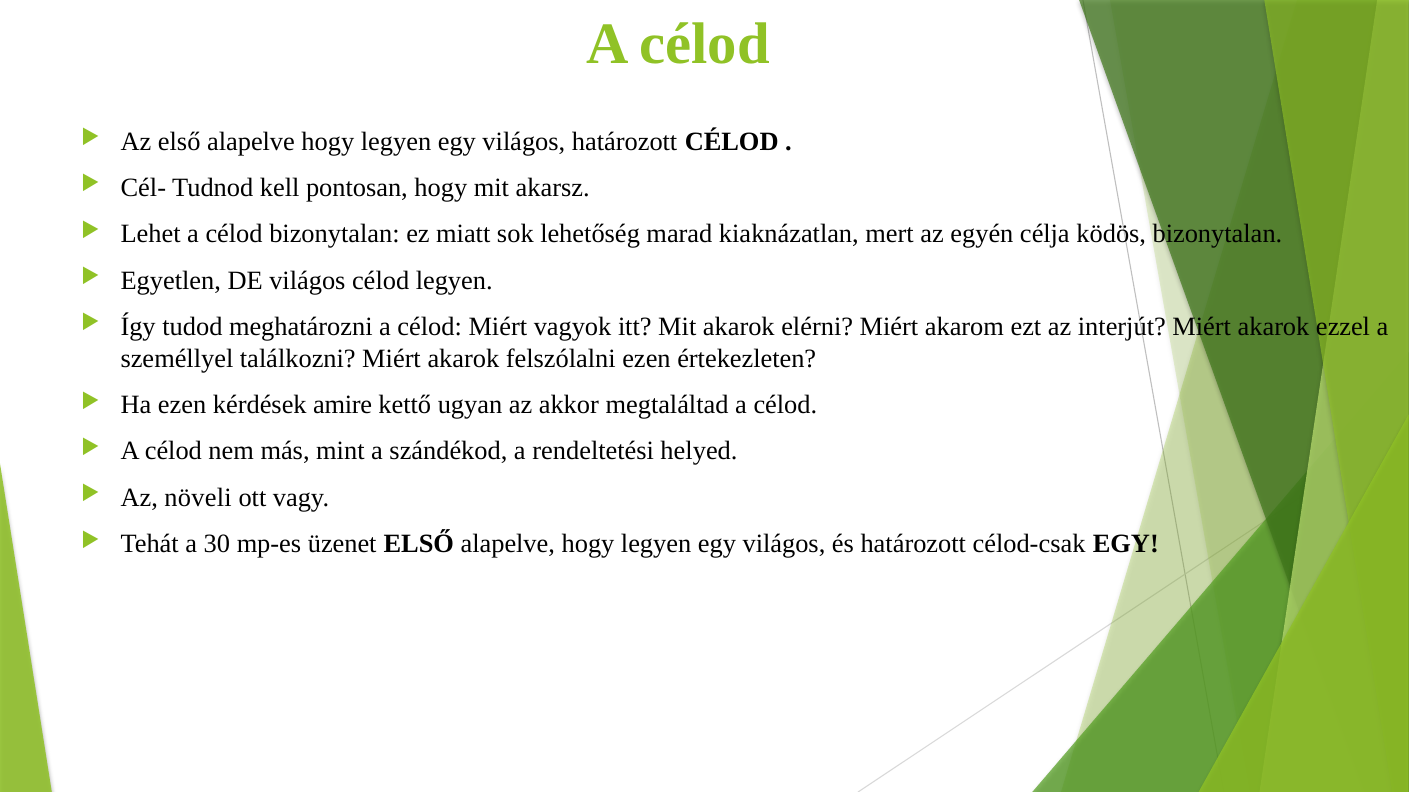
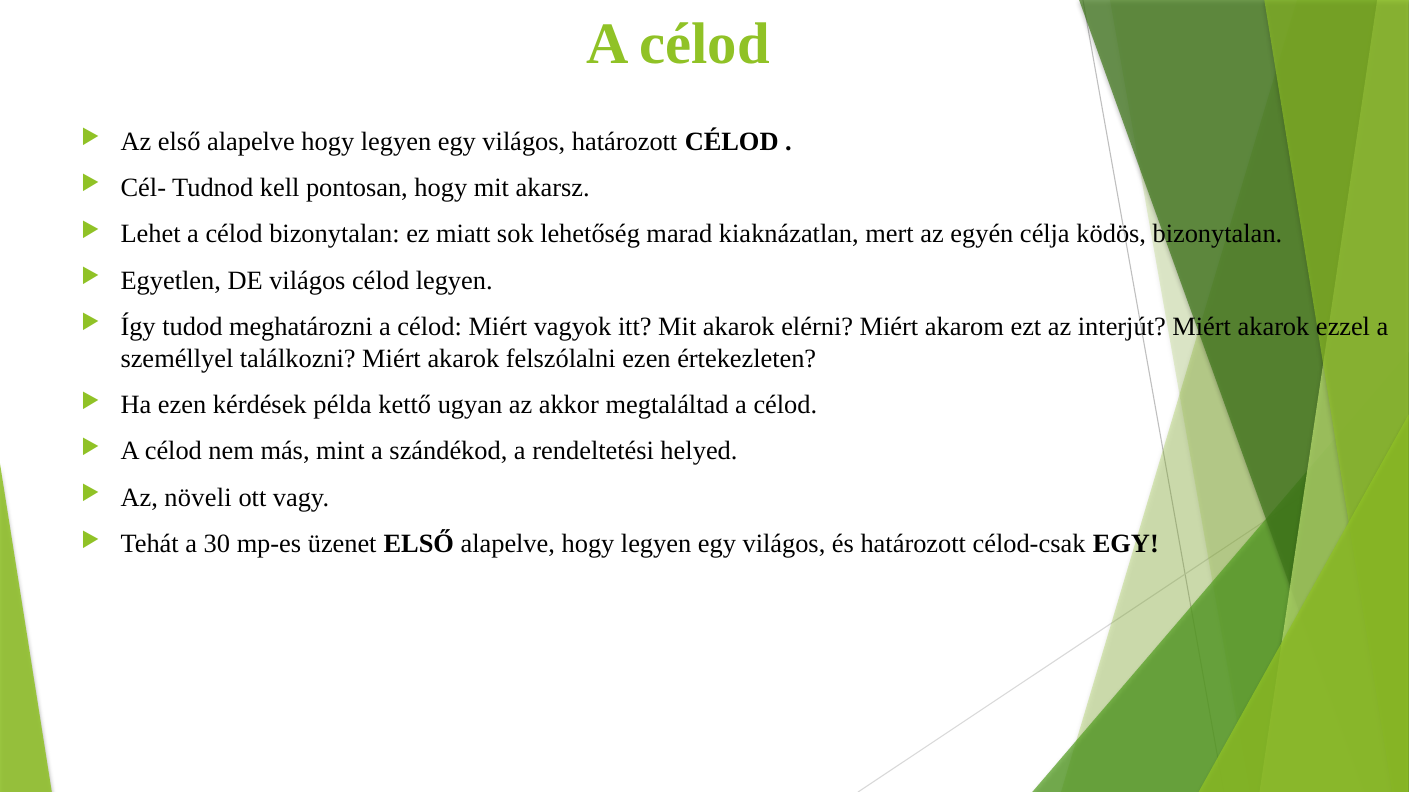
amire: amire -> példa
